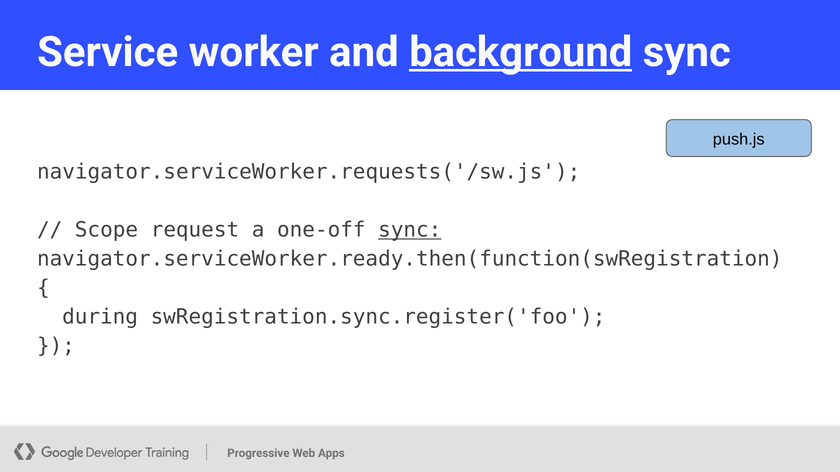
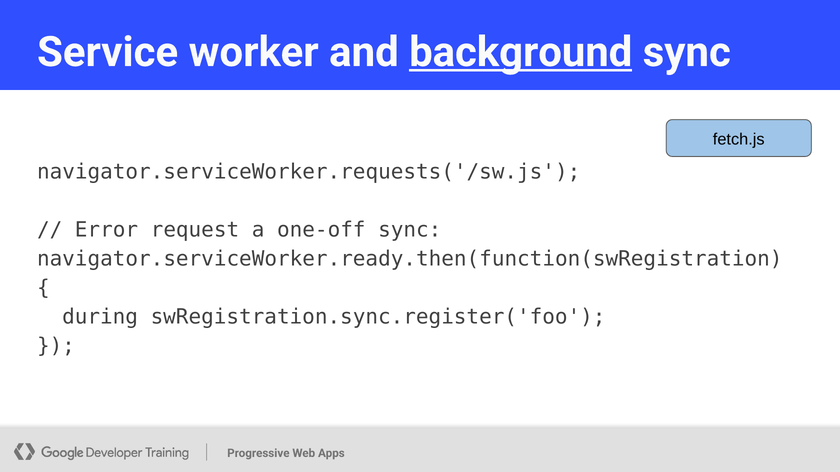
push.js: push.js -> fetch.js
Scope: Scope -> Error
sync at (410, 230) underline: present -> none
